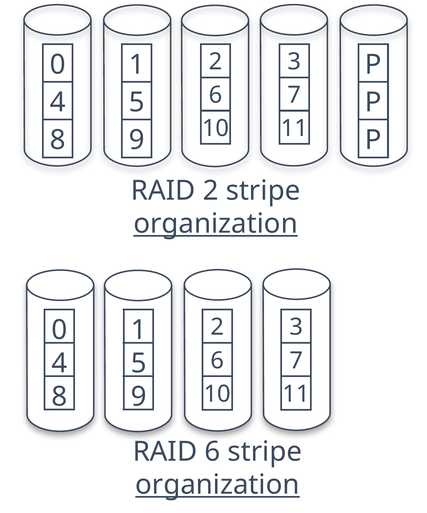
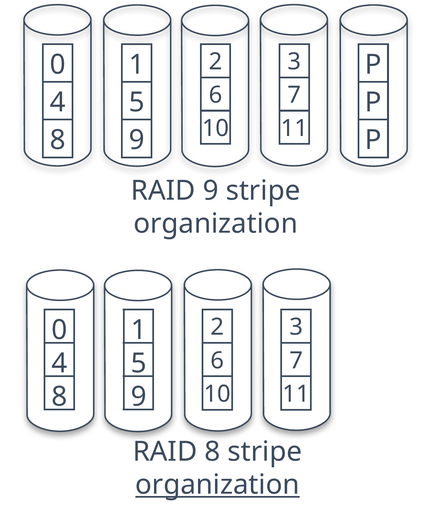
RAID 2: 2 -> 9
organization at (216, 224) underline: present -> none
RAID 6: 6 -> 8
